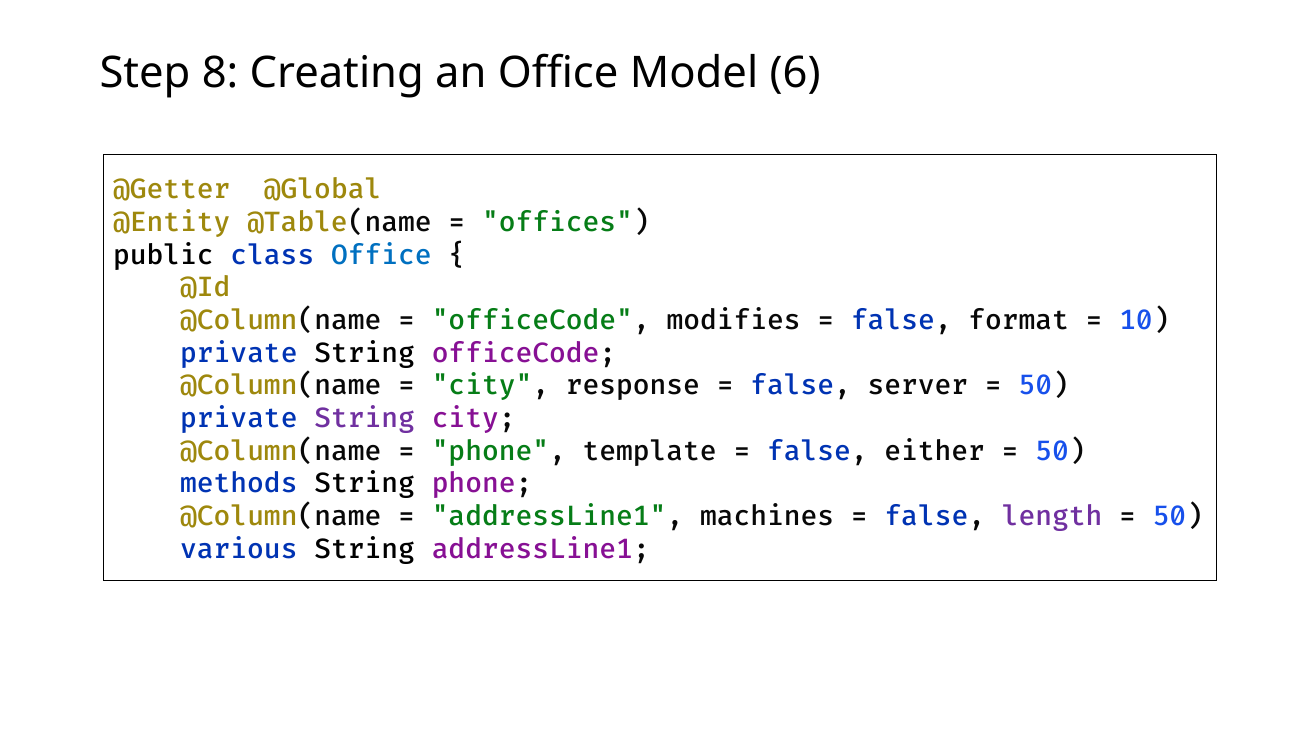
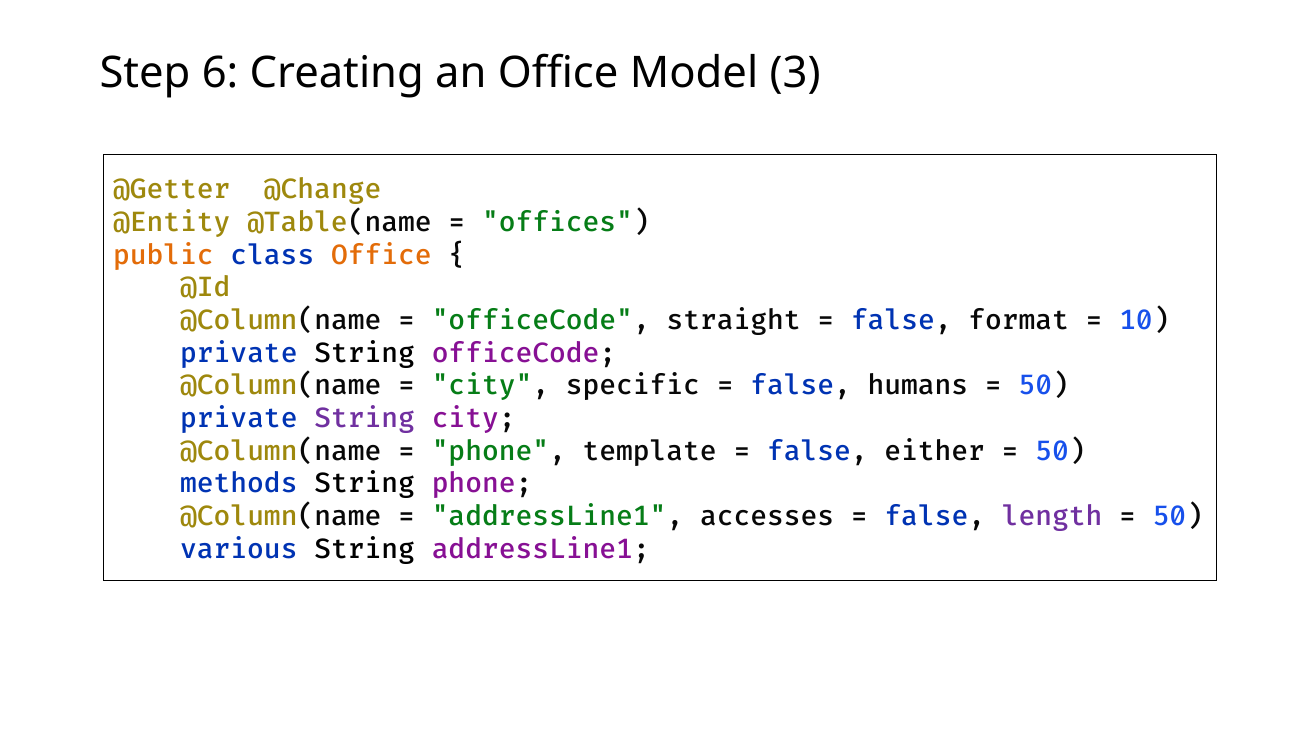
8: 8 -> 6
6: 6 -> 3
@Global: @Global -> @Change
public colour: black -> orange
Office at (381, 255) colour: blue -> orange
modifies: modifies -> straight
response: response -> specific
server: server -> humans
machines: machines -> accesses
